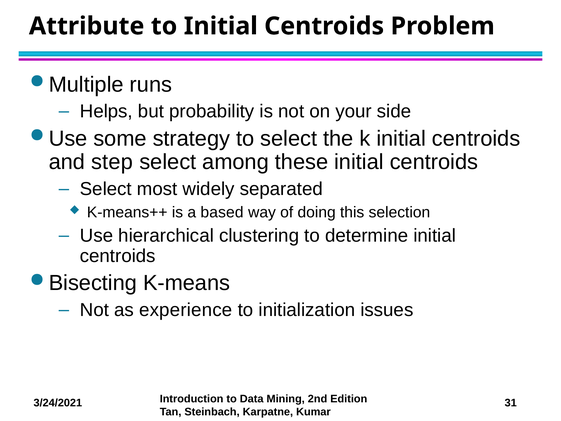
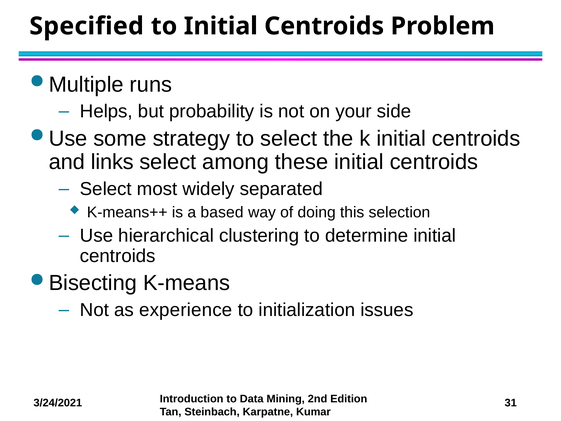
Attribute: Attribute -> Specified
step: step -> links
